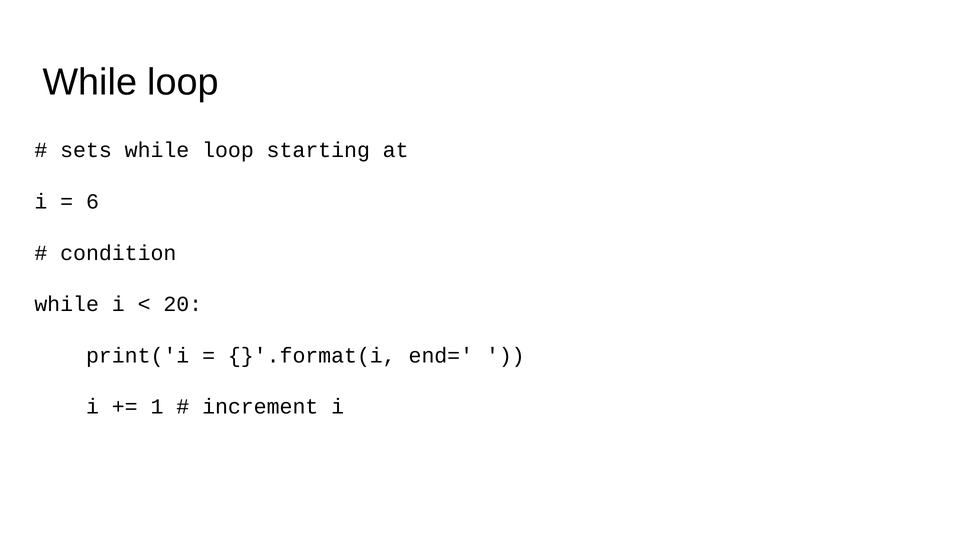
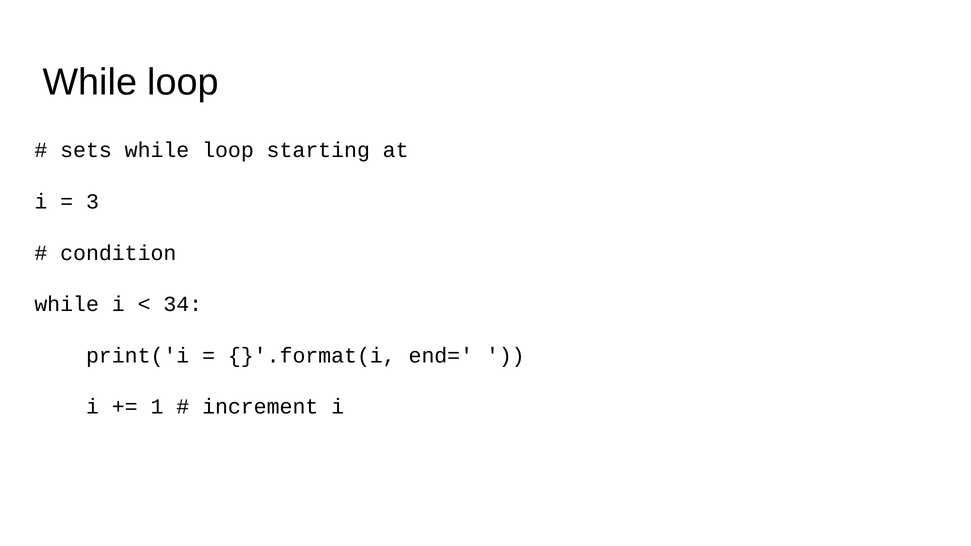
6: 6 -> 3
20: 20 -> 34
